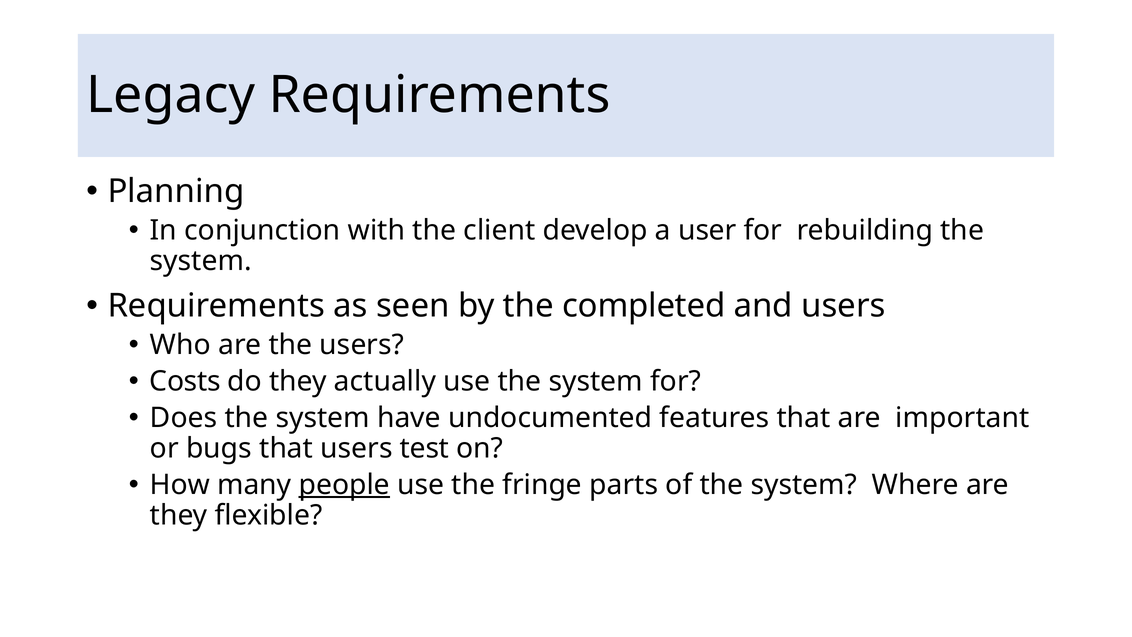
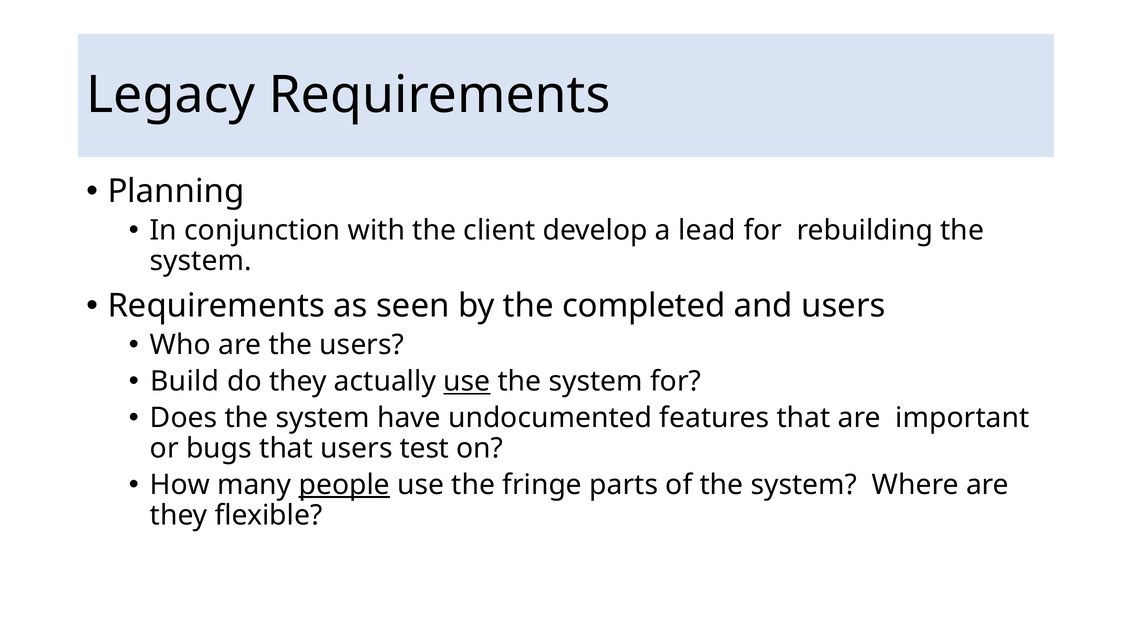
user: user -> lead
Costs: Costs -> Build
use at (467, 381) underline: none -> present
